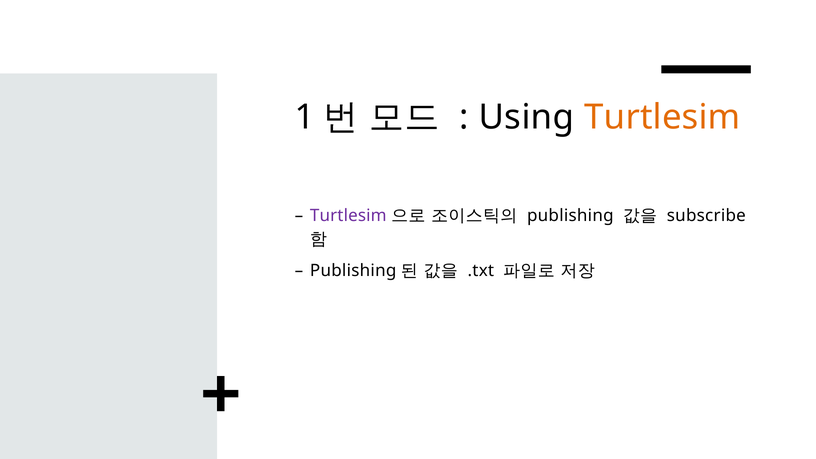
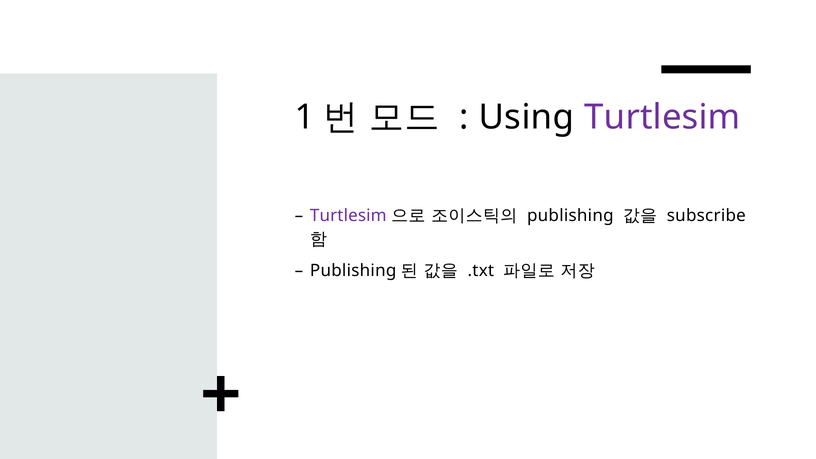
Turtlesim at (662, 117) colour: orange -> purple
